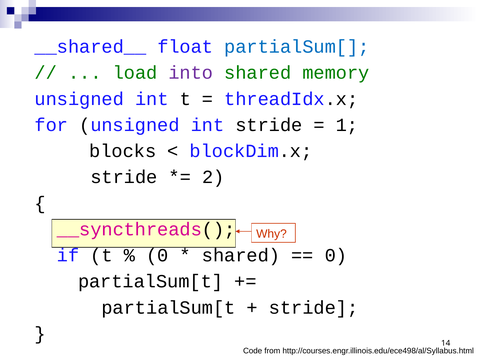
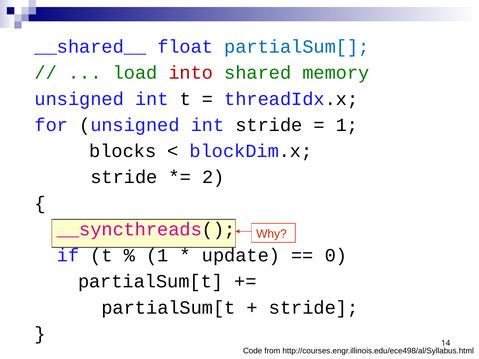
into colour: purple -> red
0 at (157, 256): 0 -> 1
shared at (241, 256): shared -> update
